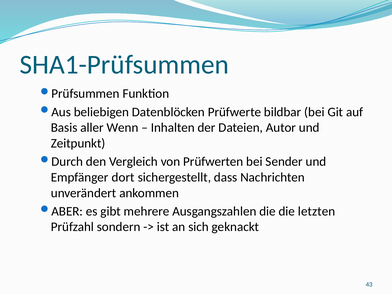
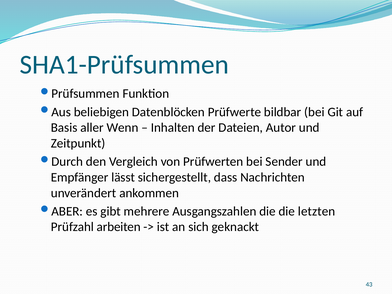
dort: dort -> lässt
sondern: sondern -> arbeiten
